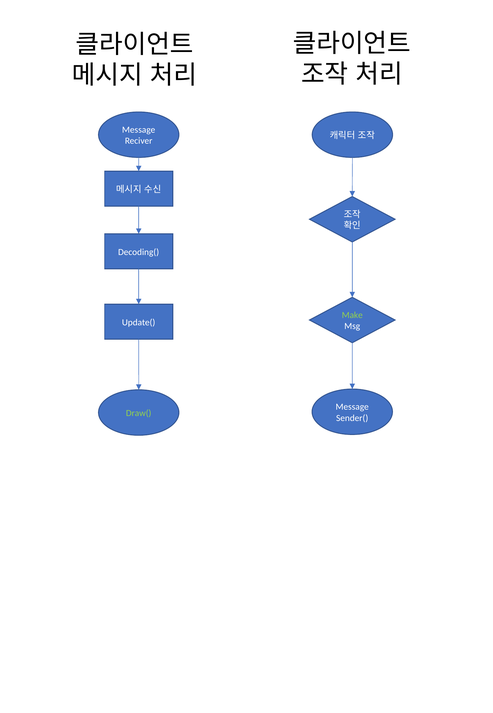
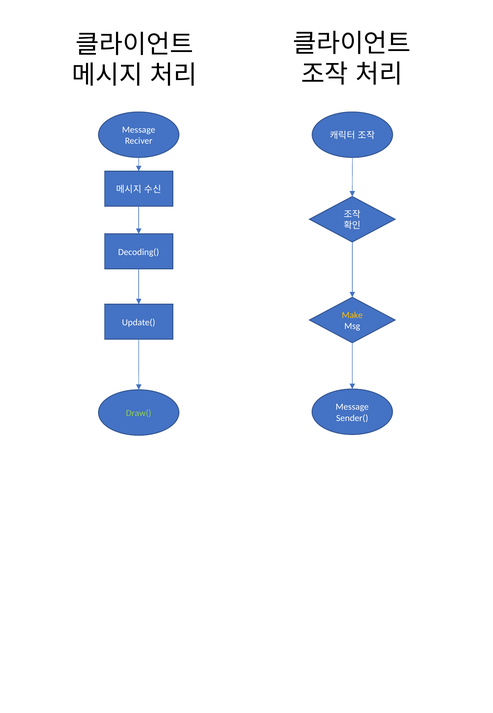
Make colour: light green -> yellow
